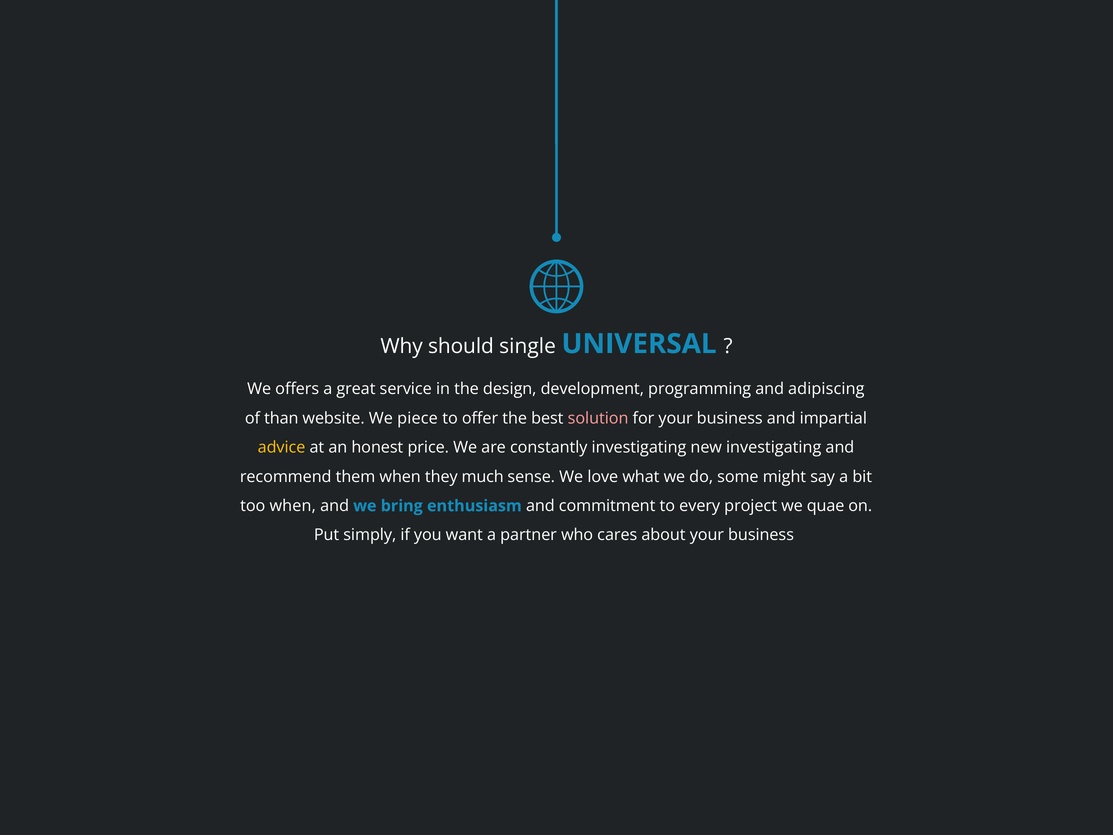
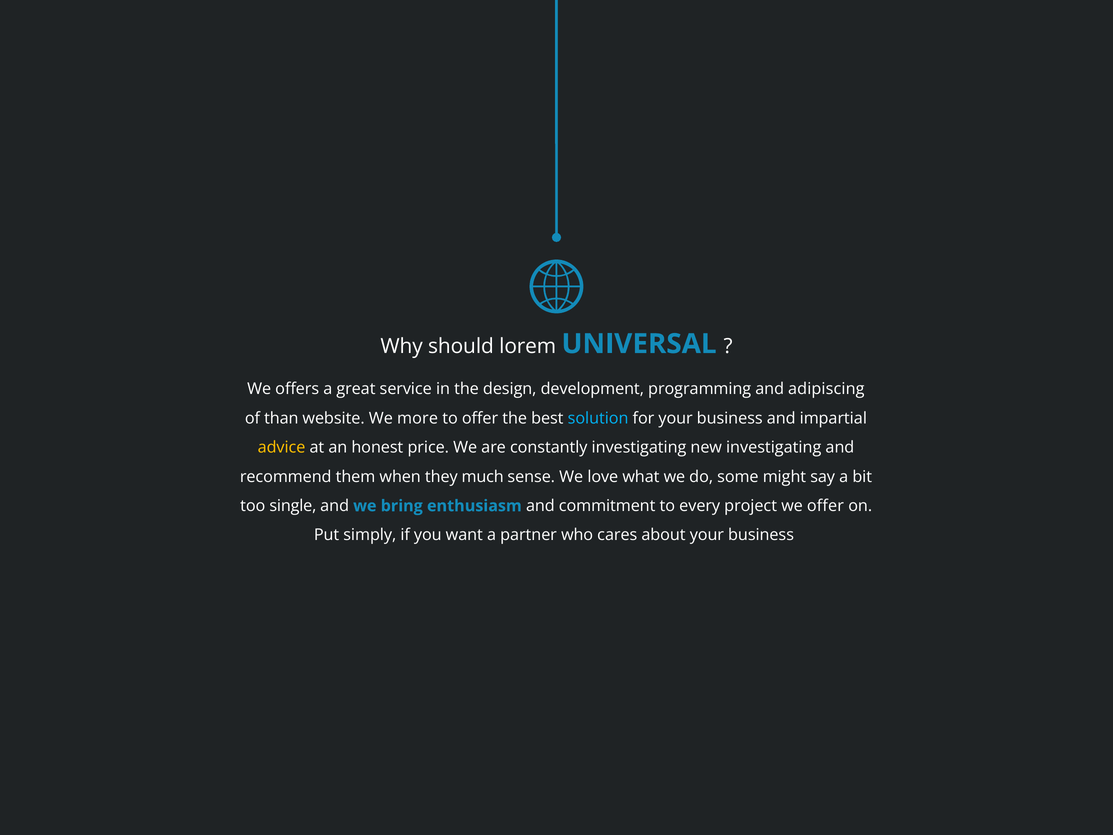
single: single -> lorem
piece: piece -> more
solution colour: pink -> light blue
too when: when -> single
we quae: quae -> offer
